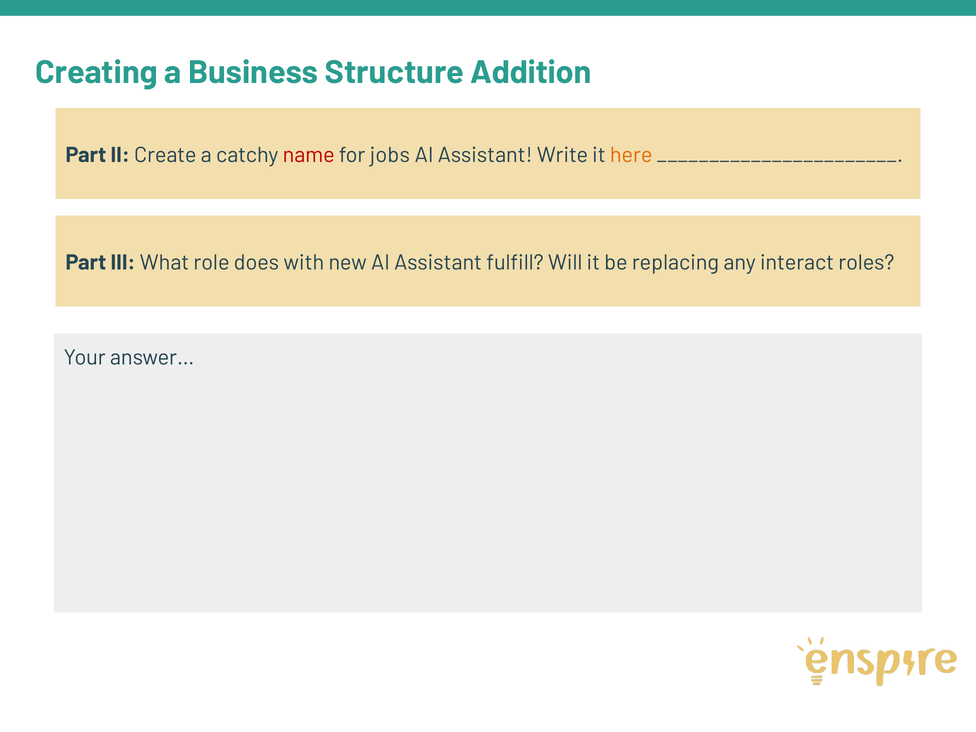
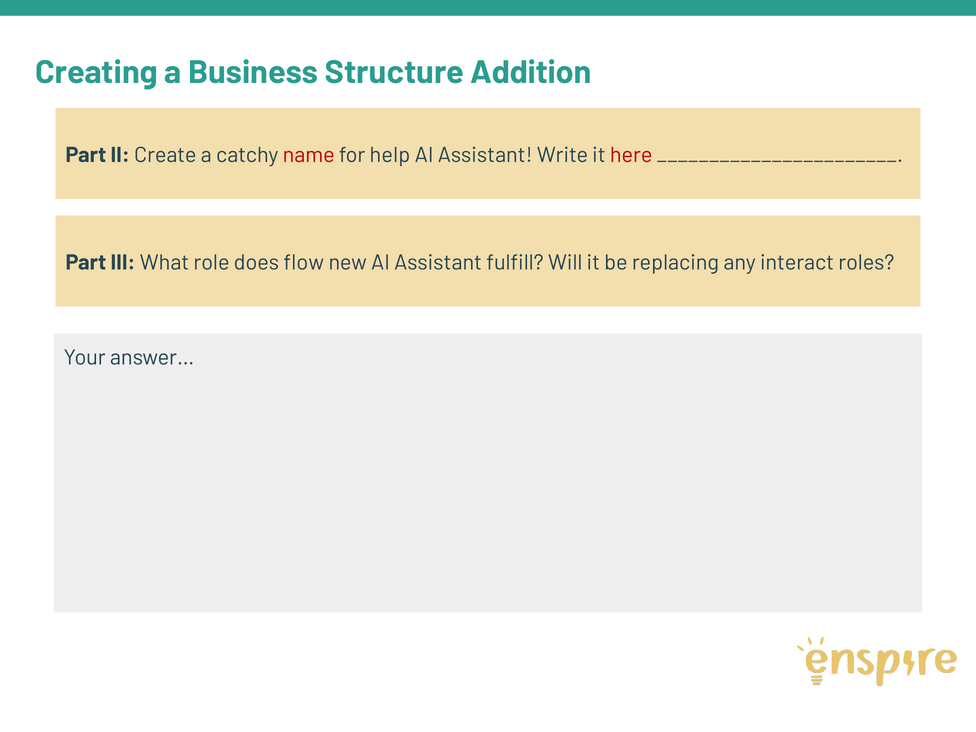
jobs: jobs -> help
here colour: orange -> red
with: with -> flow
